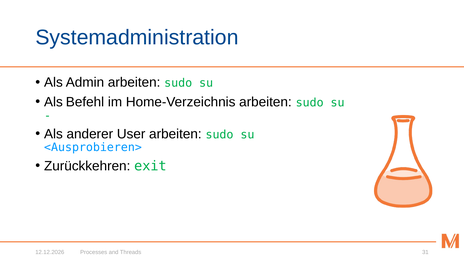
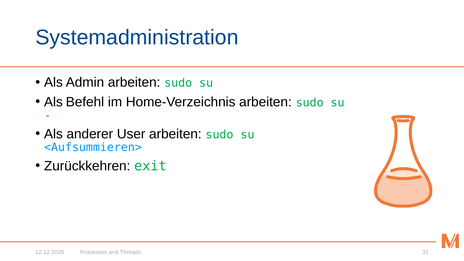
<Ausprobieren>: <Ausprobieren> -> <Aufsummieren>
